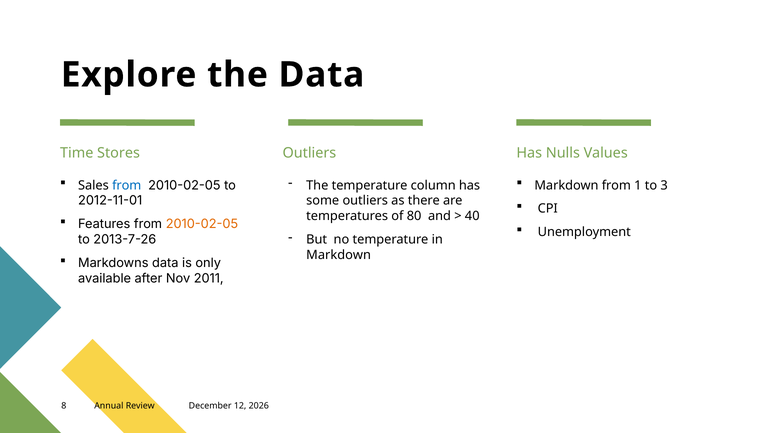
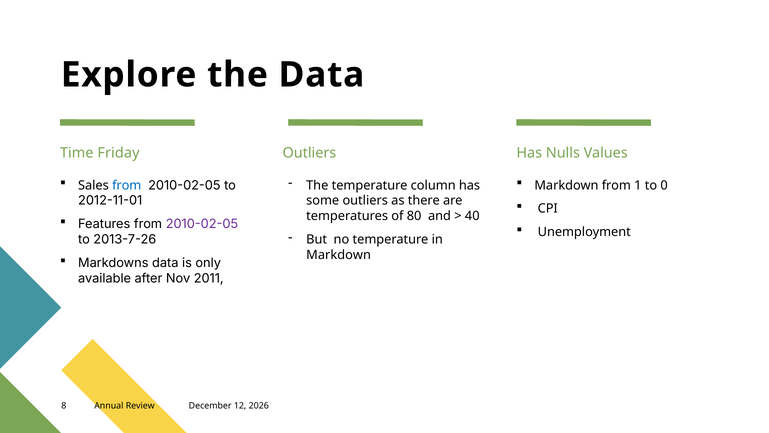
Stores: Stores -> Friday
3: 3 -> 0
2010-02-05 at (202, 224) colour: orange -> purple
